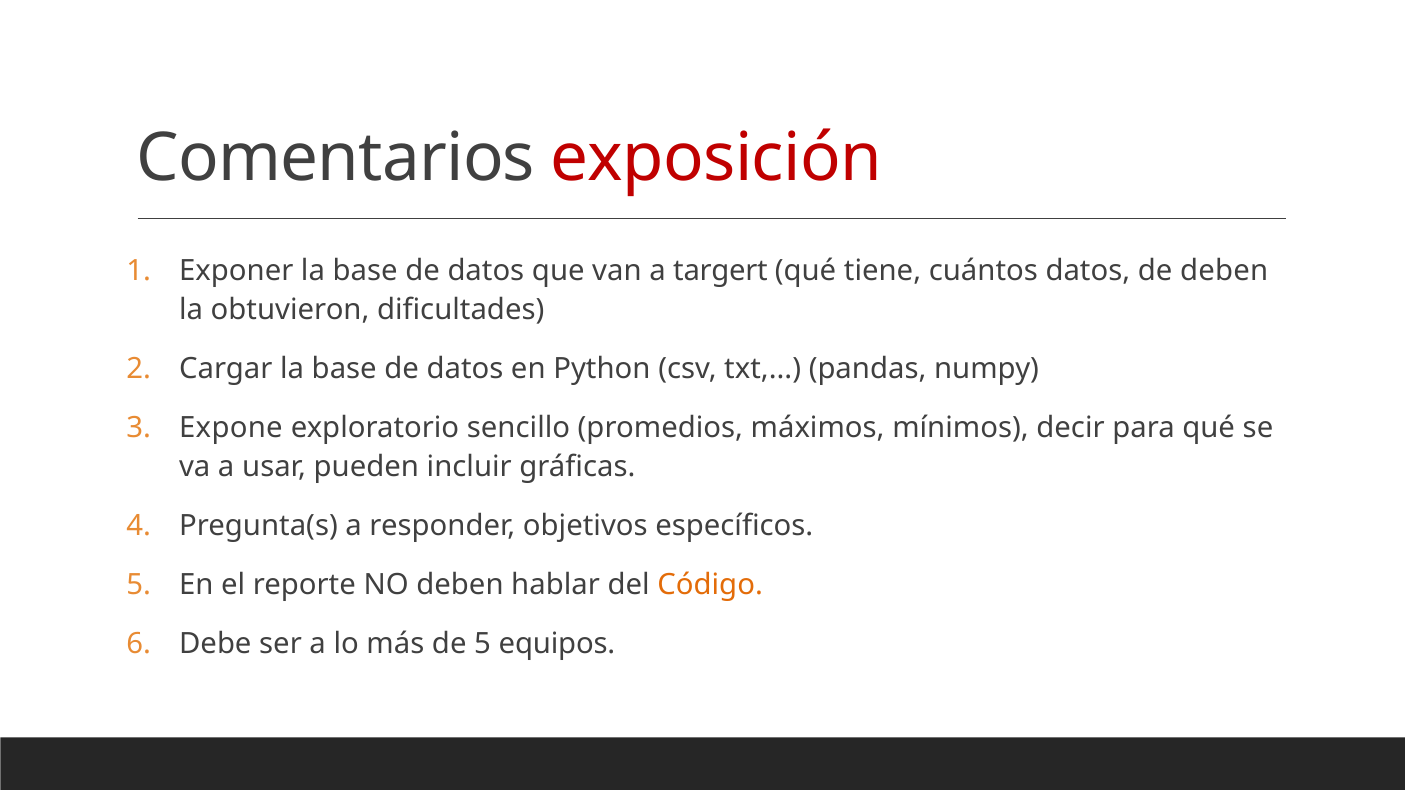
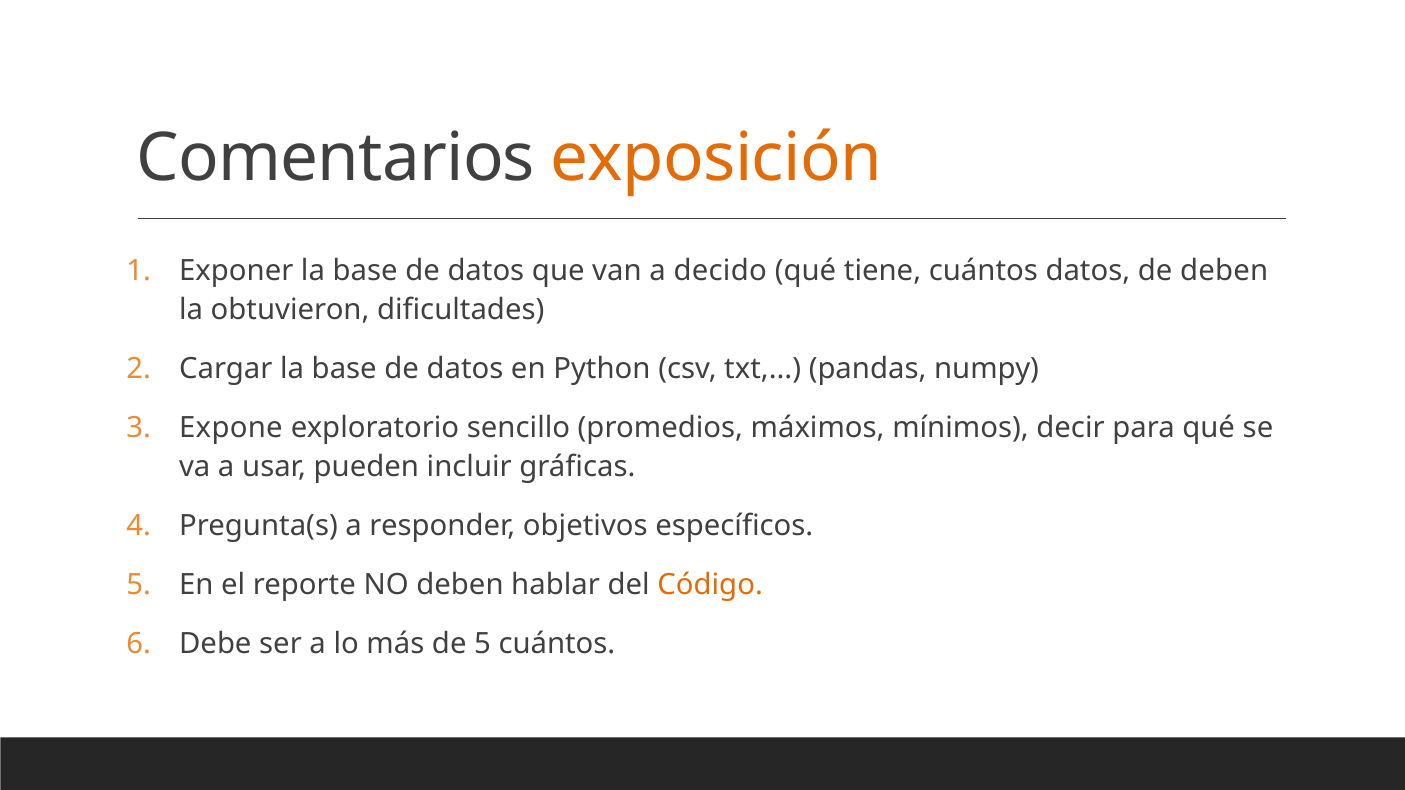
exposición colour: red -> orange
targert: targert -> decido
5 equipos: equipos -> cuántos
